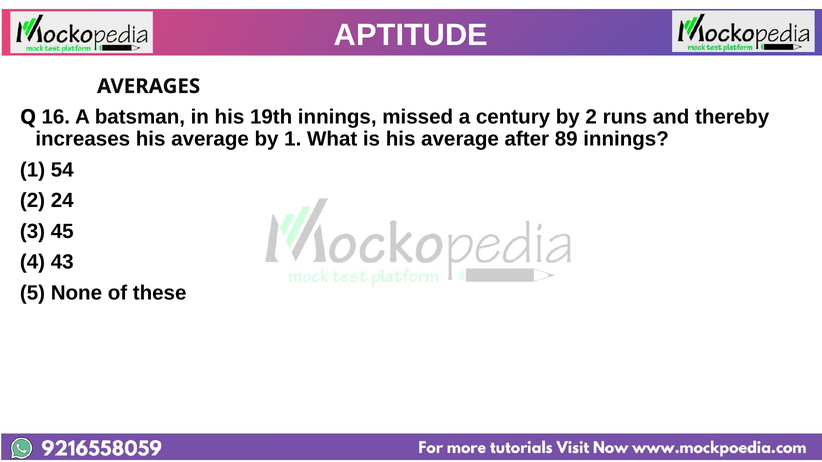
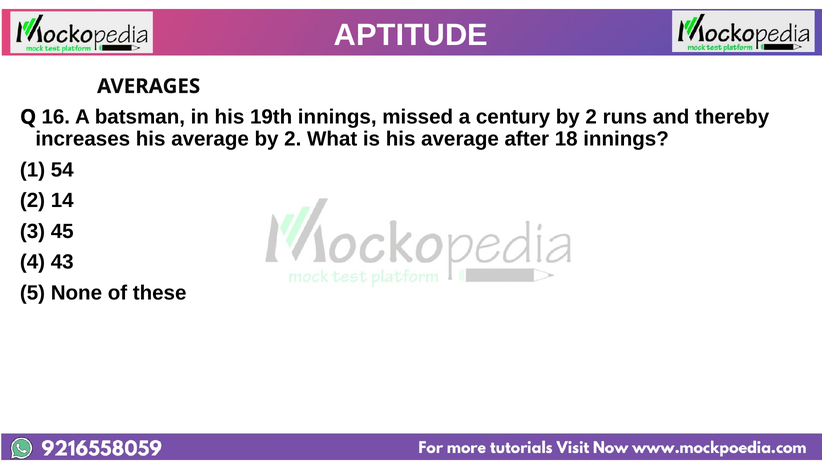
average by 1: 1 -> 2
89: 89 -> 18
24: 24 -> 14
